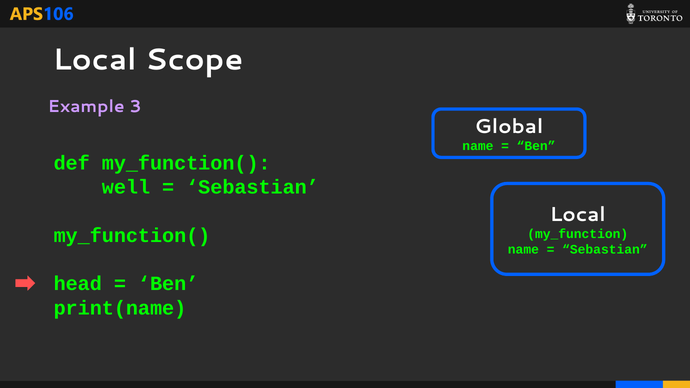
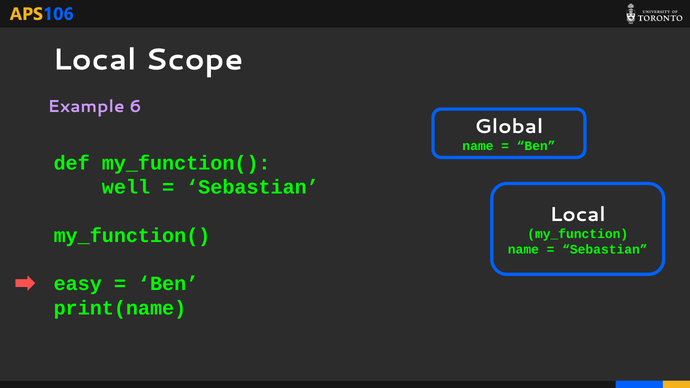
3: 3 -> 6
head: head -> easy
